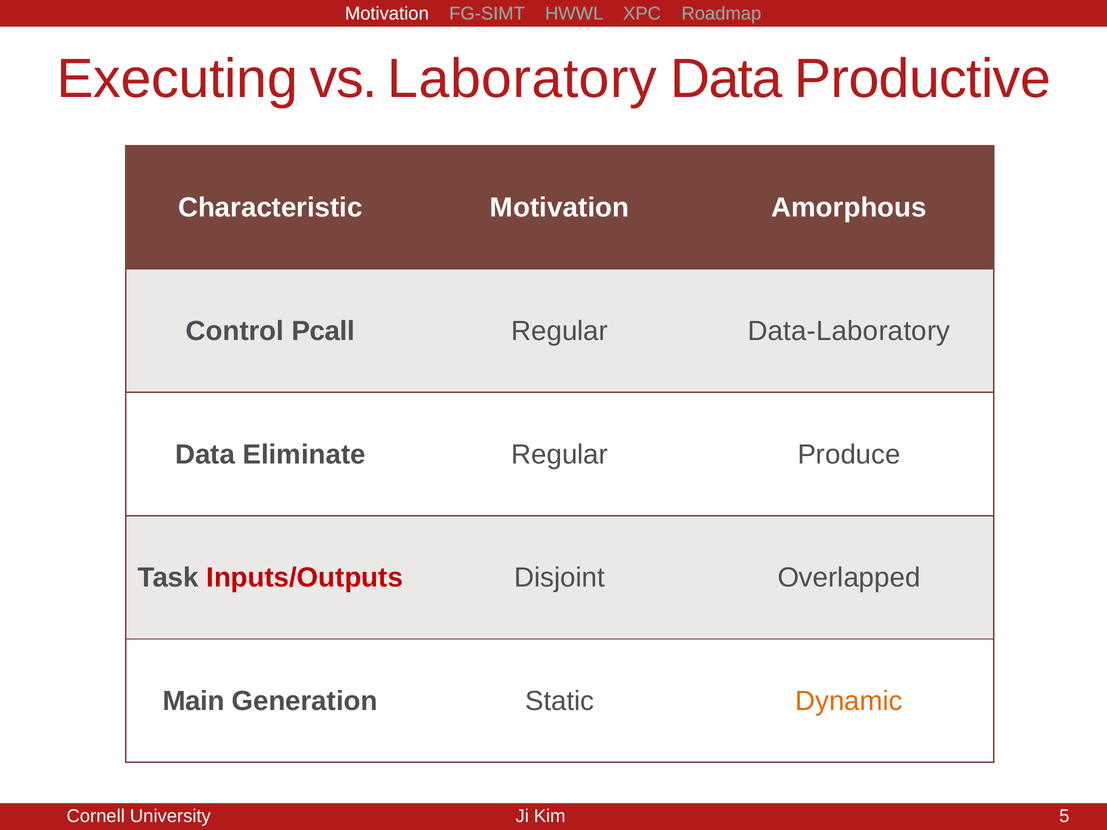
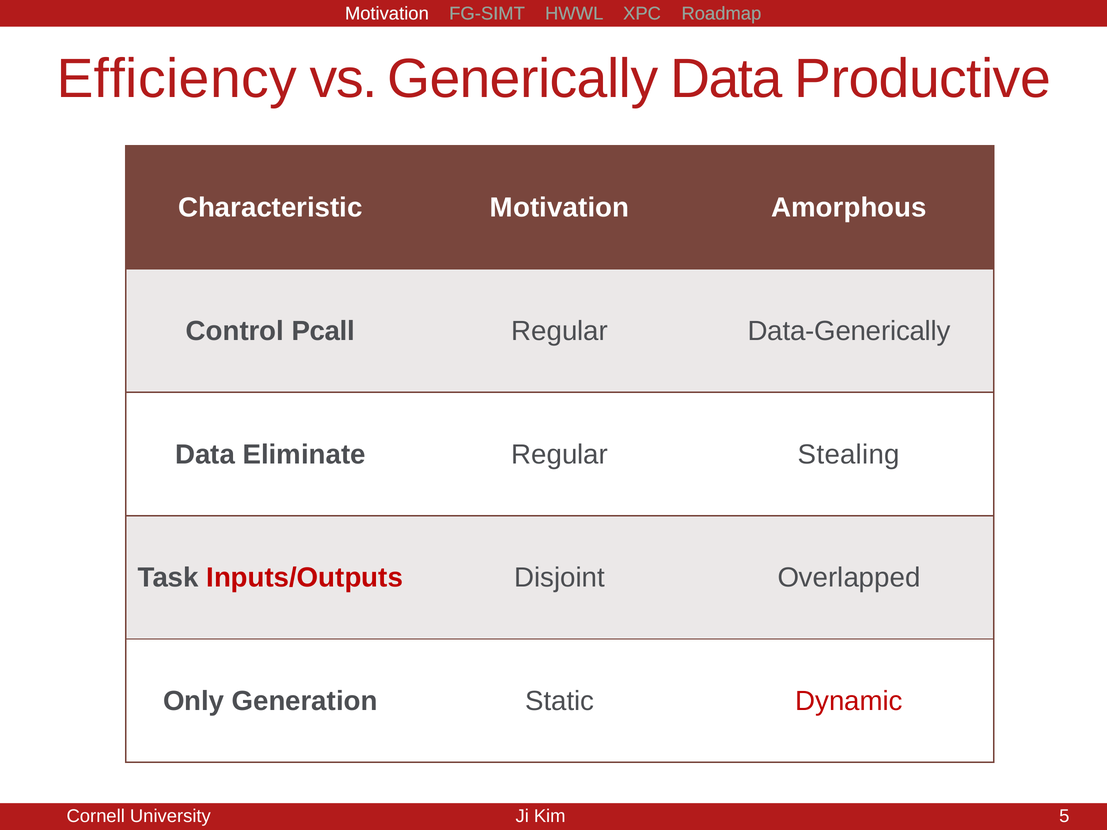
Executing: Executing -> Efficiency
Laboratory: Laboratory -> Generically
Data-Laboratory: Data-Laboratory -> Data-Generically
Produce: Produce -> Stealing
Main: Main -> Only
Dynamic colour: orange -> red
